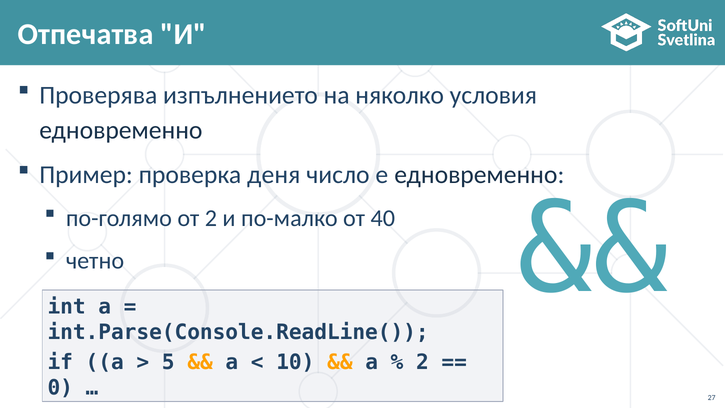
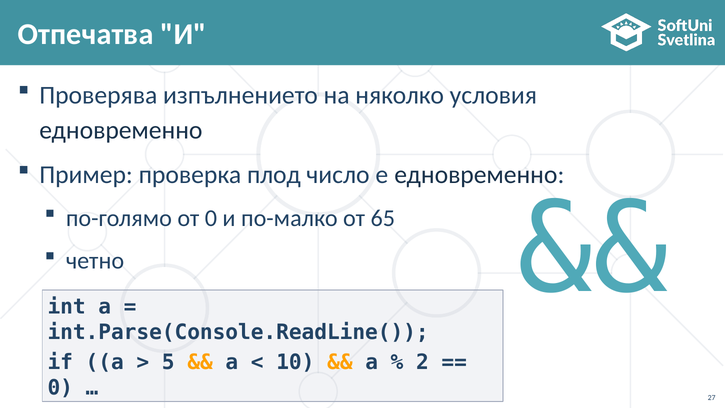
деня: деня -> плод
от 2: 2 -> 0
40: 40 -> 65
